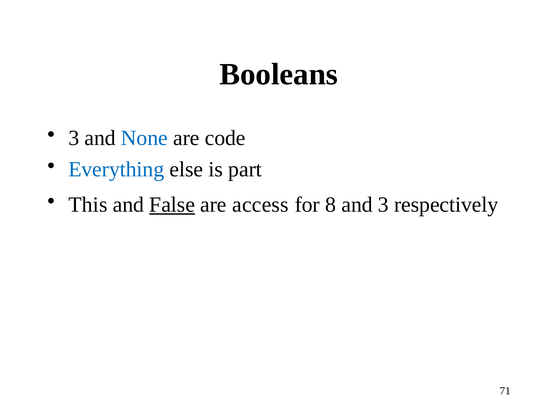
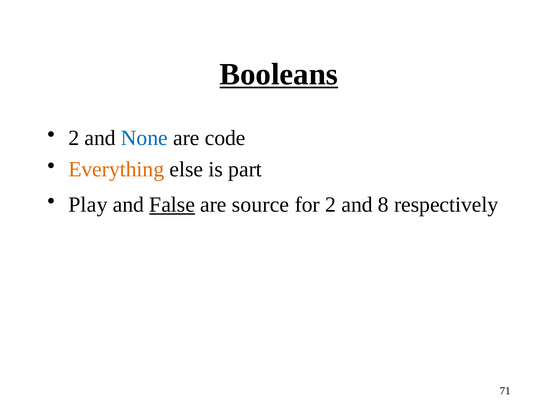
Booleans underline: none -> present
3 at (74, 138): 3 -> 2
Everything colour: blue -> orange
This: This -> Play
access: access -> source
for 8: 8 -> 2
and 3: 3 -> 8
